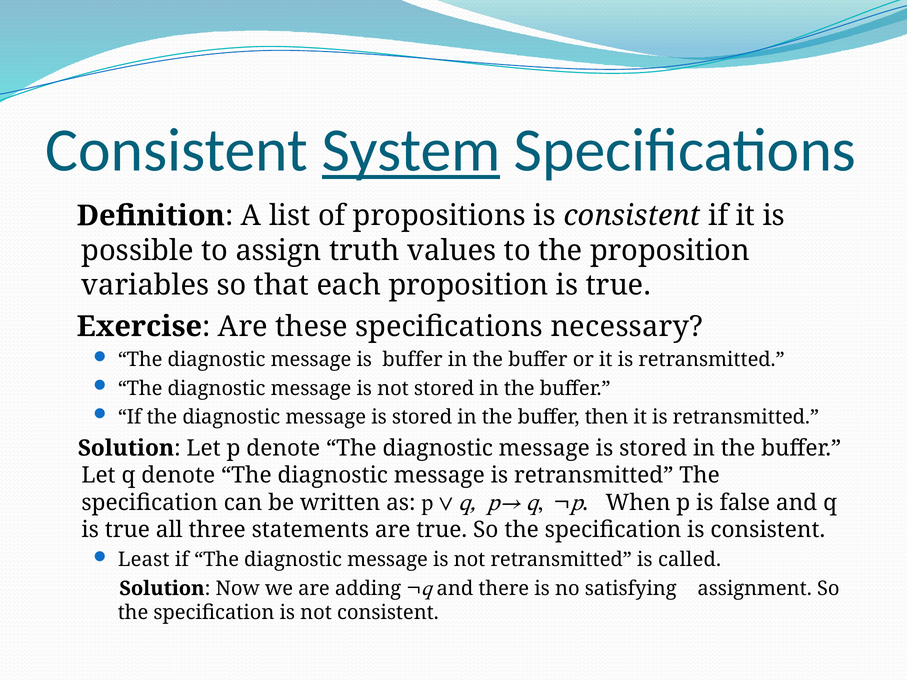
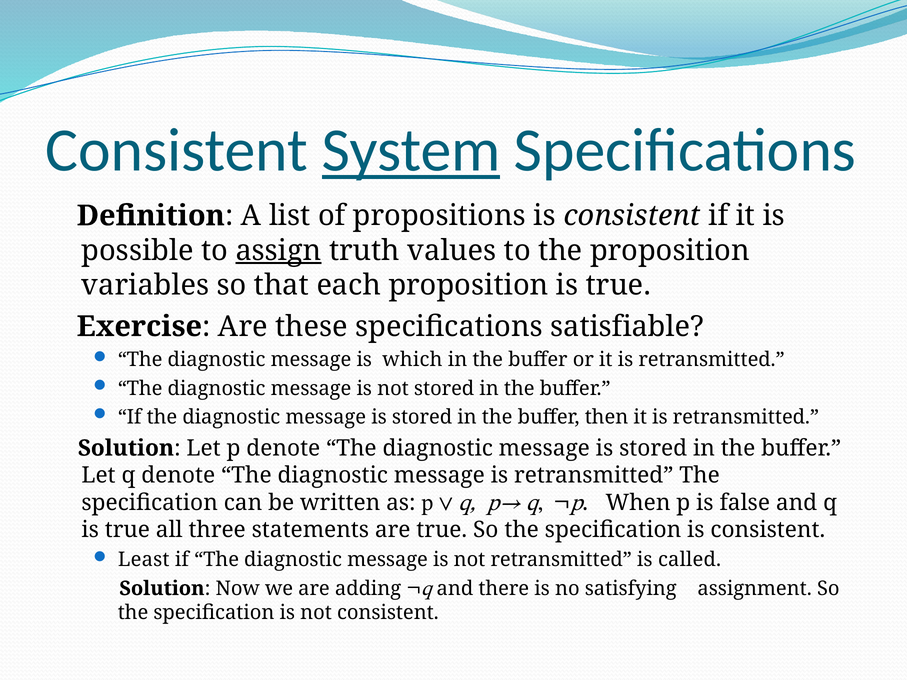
assign underline: none -> present
necessary: necessary -> satisfiable
is buffer: buffer -> which
